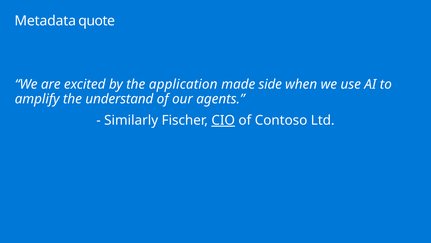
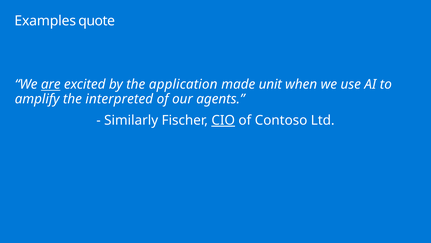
Metadata: Metadata -> Examples
are underline: none -> present
side: side -> unit
understand: understand -> interpreted
